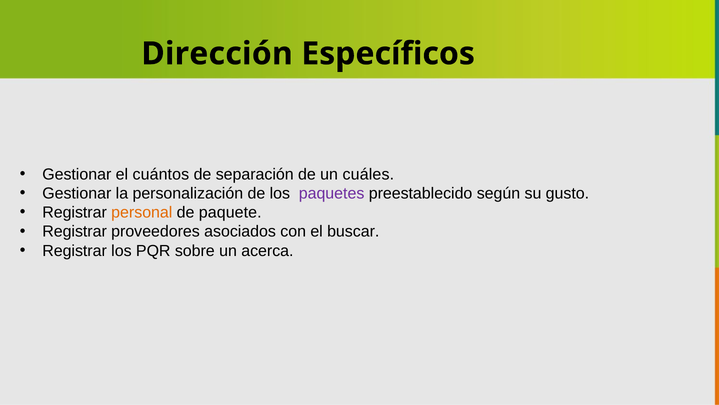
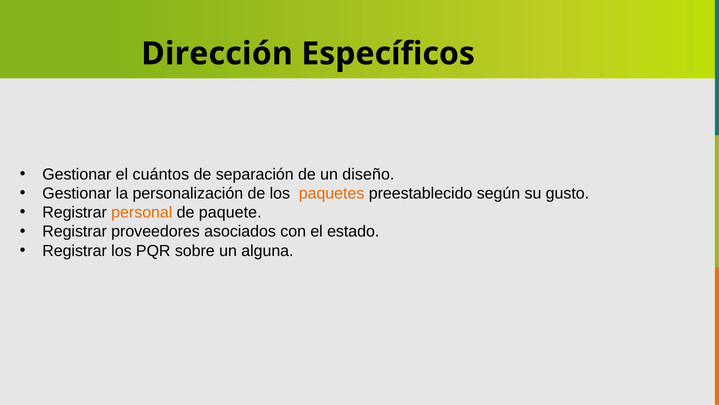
cuáles: cuáles -> diseño
paquetes colour: purple -> orange
buscar: buscar -> estado
acerca: acerca -> alguna
